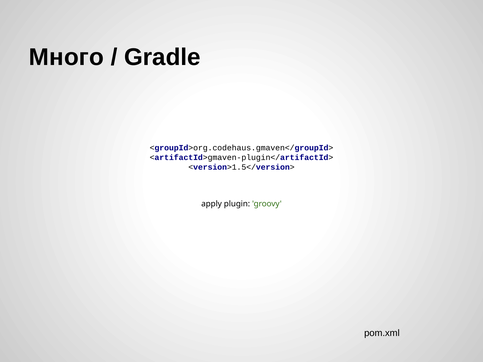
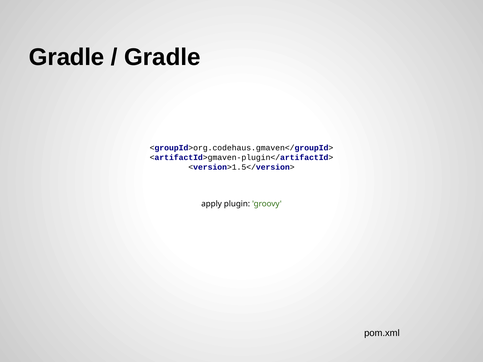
Много at (66, 57): Много -> Gradle
